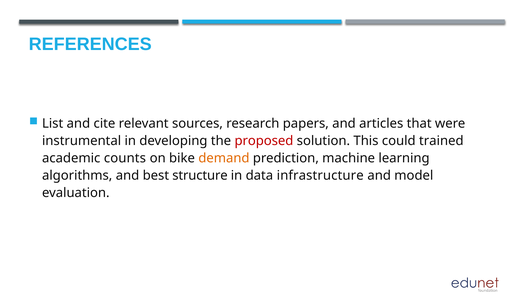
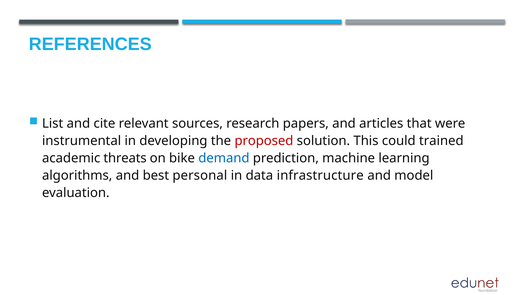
counts: counts -> threats
demand colour: orange -> blue
structure: structure -> personal
